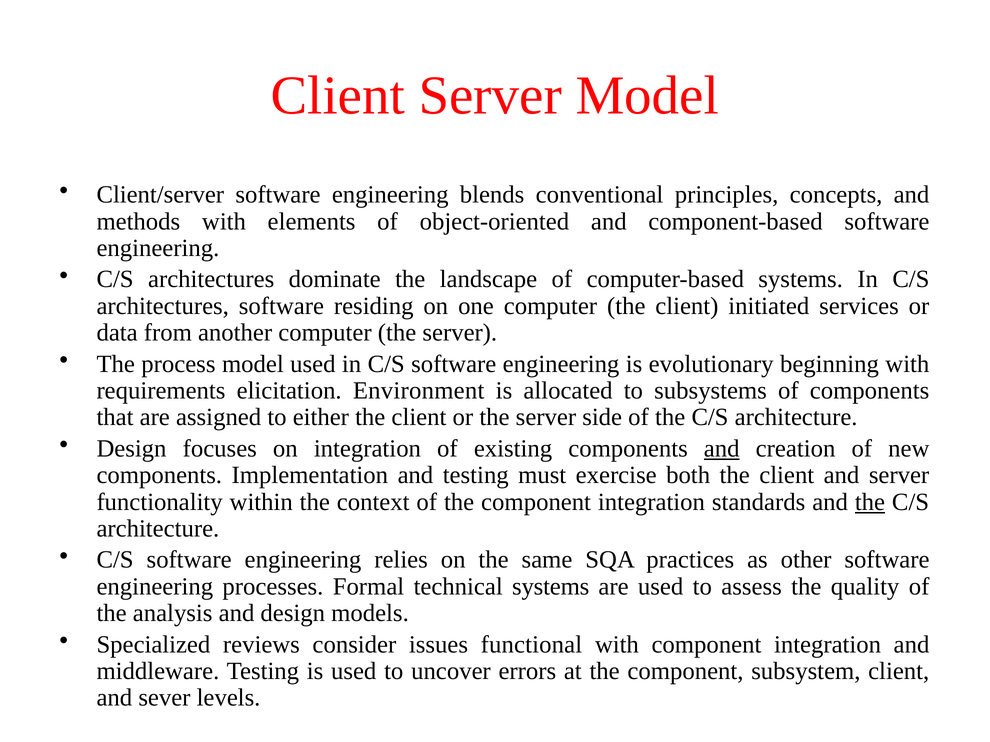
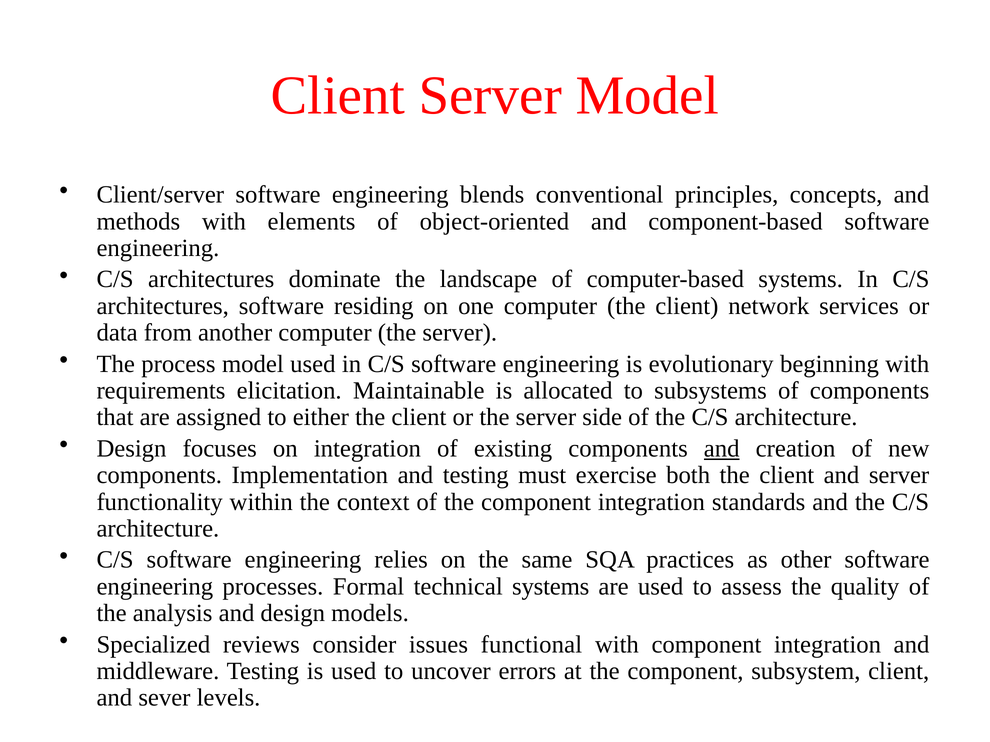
initiated: initiated -> network
Environment: Environment -> Maintainable
the at (870, 502) underline: present -> none
